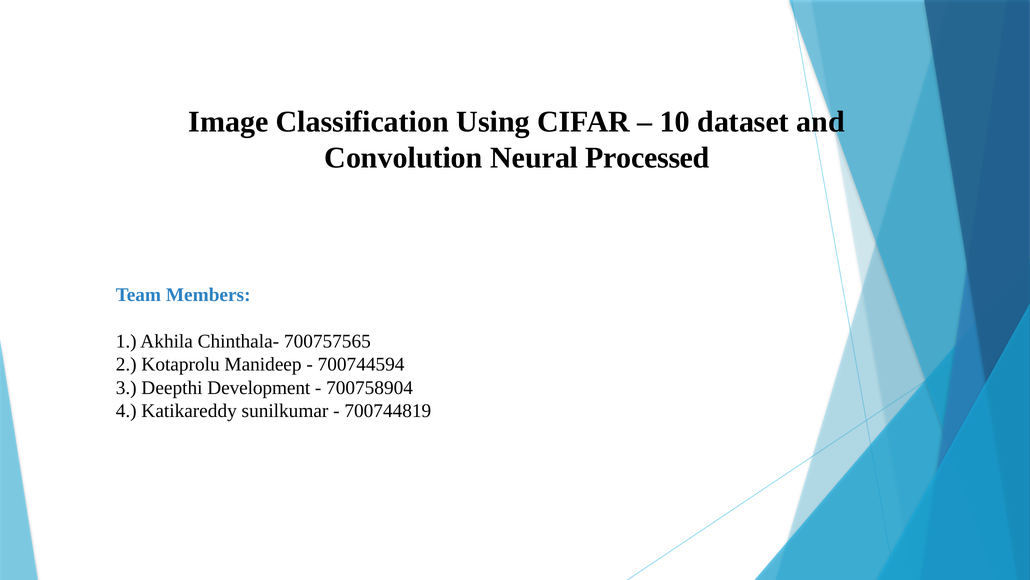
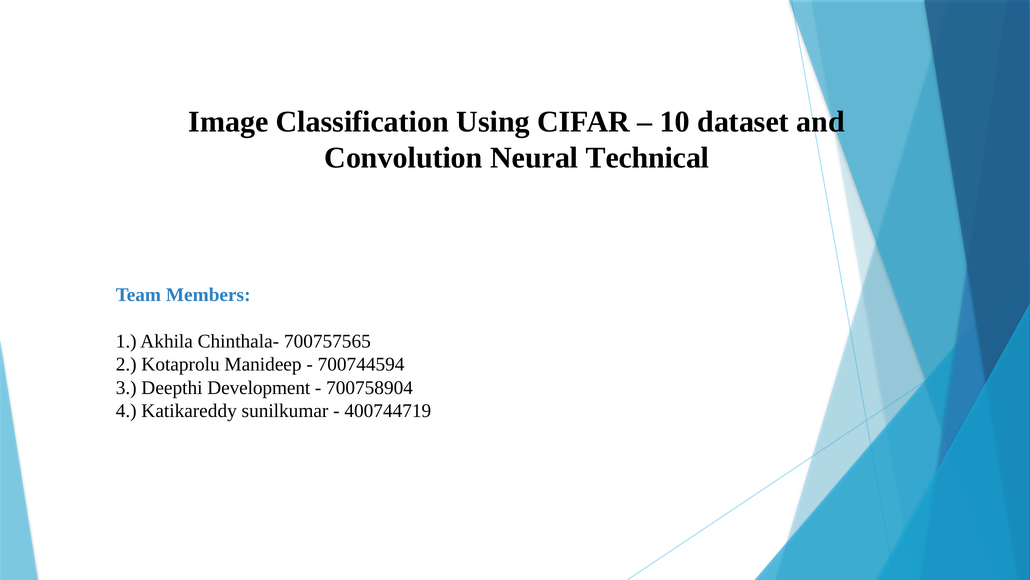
Processed: Processed -> Technical
700744819: 700744819 -> 400744719
